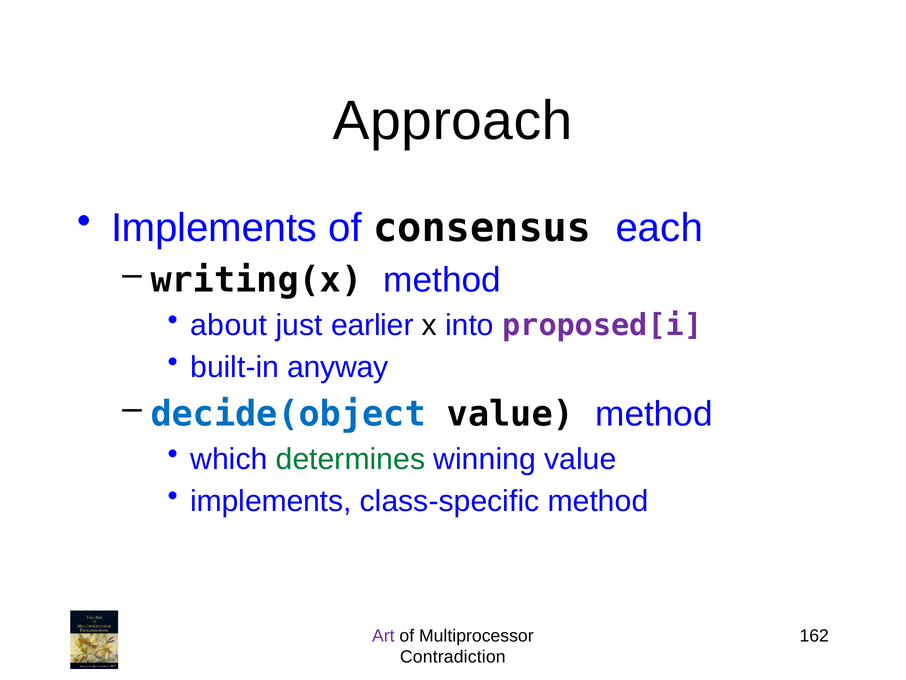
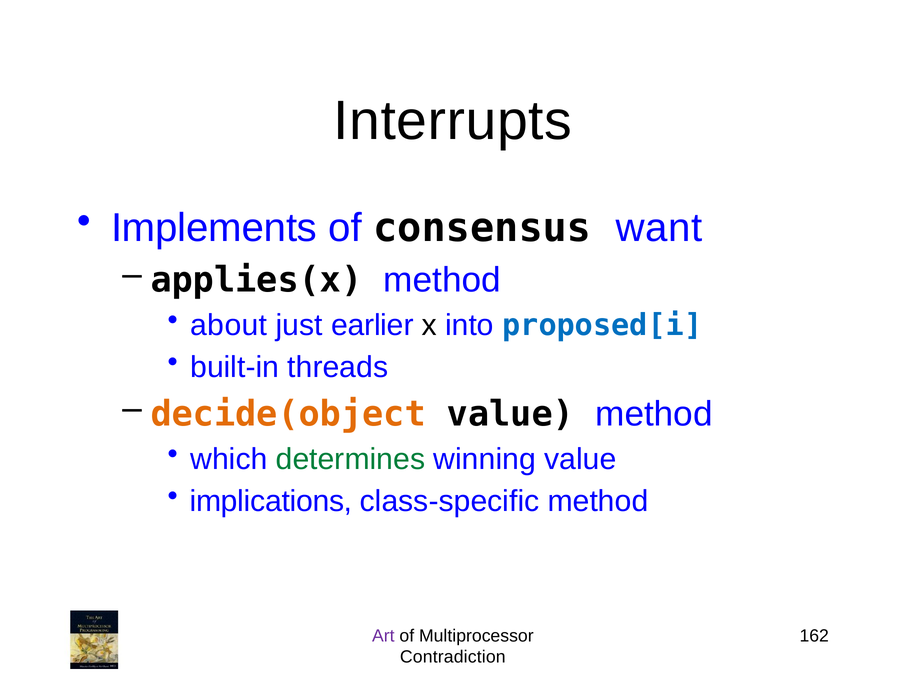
Approach: Approach -> Interrupts
each: each -> want
writing(x: writing(x -> applies(x
proposed[i colour: purple -> blue
anyway: anyway -> threads
decide(object colour: blue -> orange
implements at (271, 501): implements -> implications
